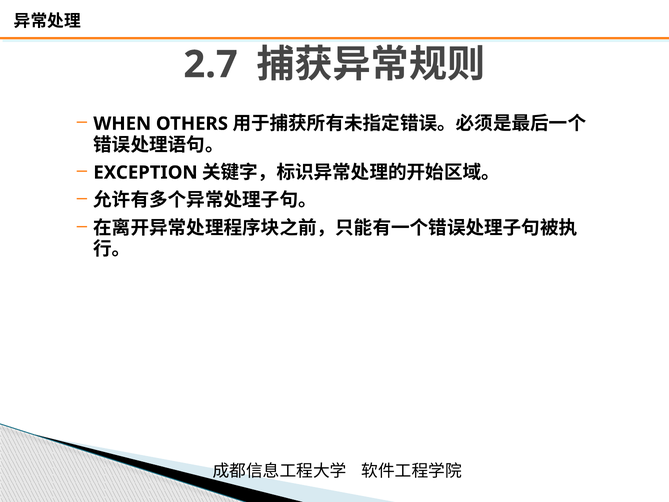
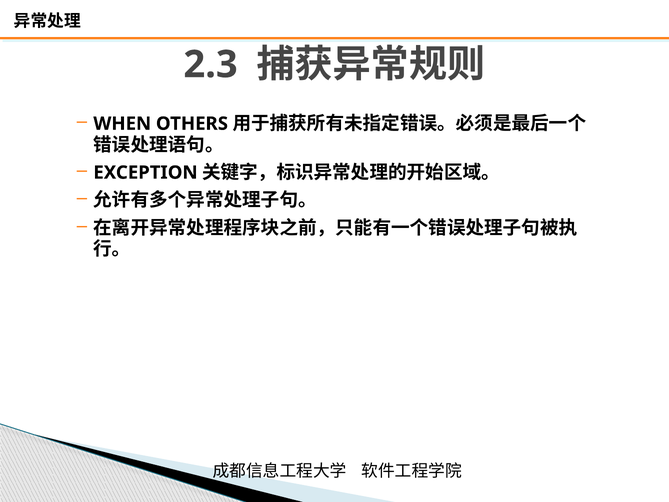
2.7: 2.7 -> 2.3
